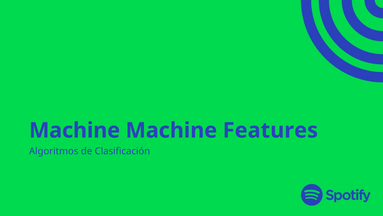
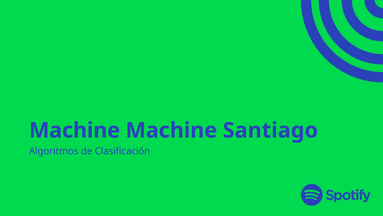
Features: Features -> Santiago
